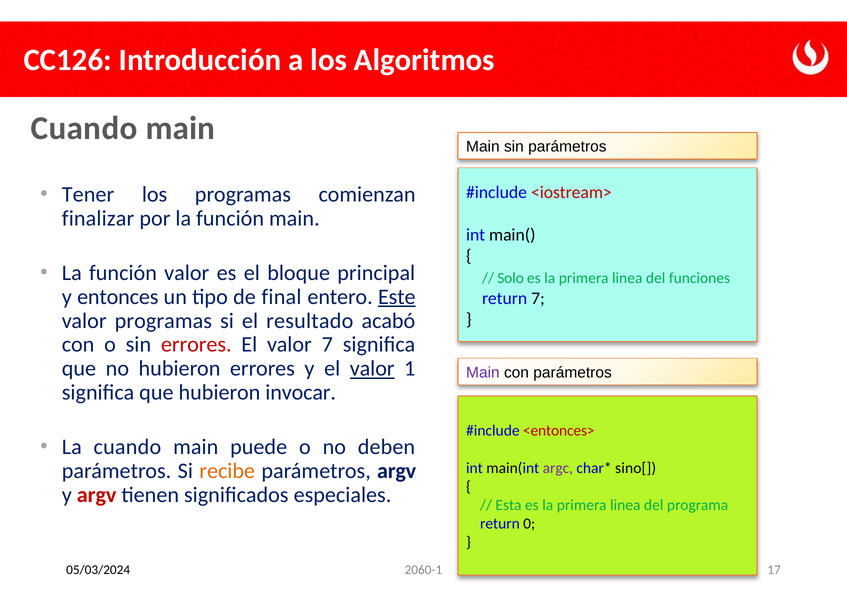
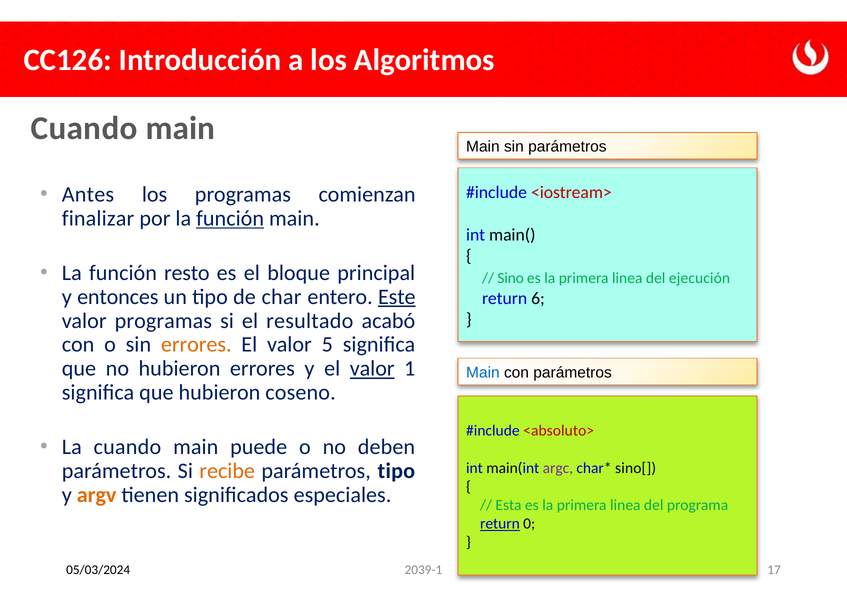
Tener: Tener -> Antes
función at (230, 219) underline: none -> present
función valor: valor -> resto
Solo: Solo -> Sino
funciones: funciones -> ejecución
final: final -> char
return 7: 7 -> 6
errores at (196, 345) colour: red -> orange
valor 7: 7 -> 5
Main at (483, 373) colour: purple -> blue
invocar: invocar -> coseno
<entonces>: <entonces> -> <absoluto>
parámetros argv: argv -> tipo
argv at (97, 495) colour: red -> orange
return at (500, 524) underline: none -> present
2060-1: 2060-1 -> 2039-1
